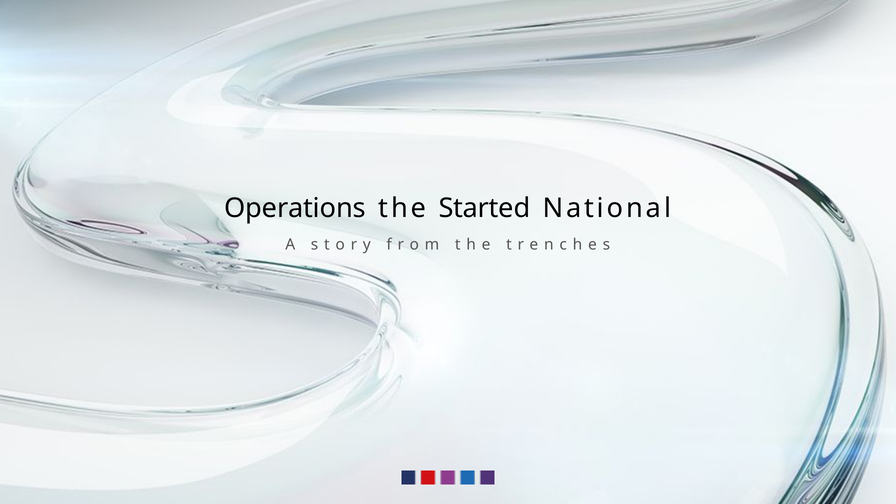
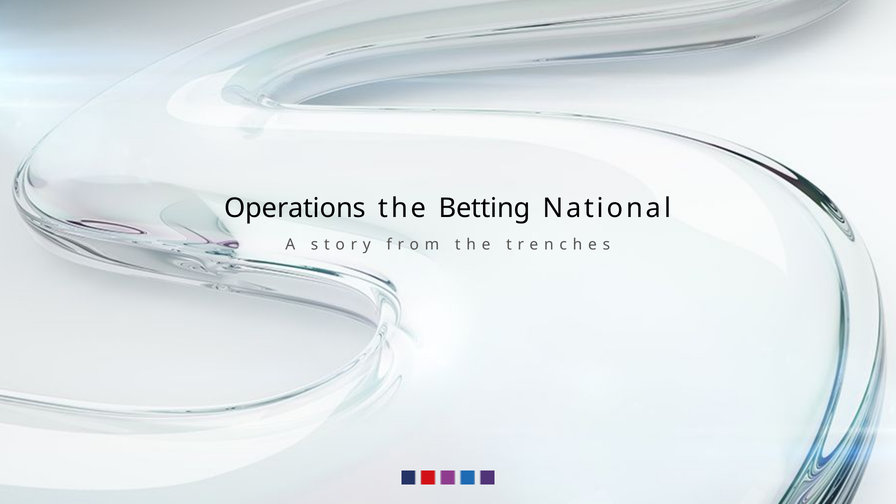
Started: Started -> Betting
